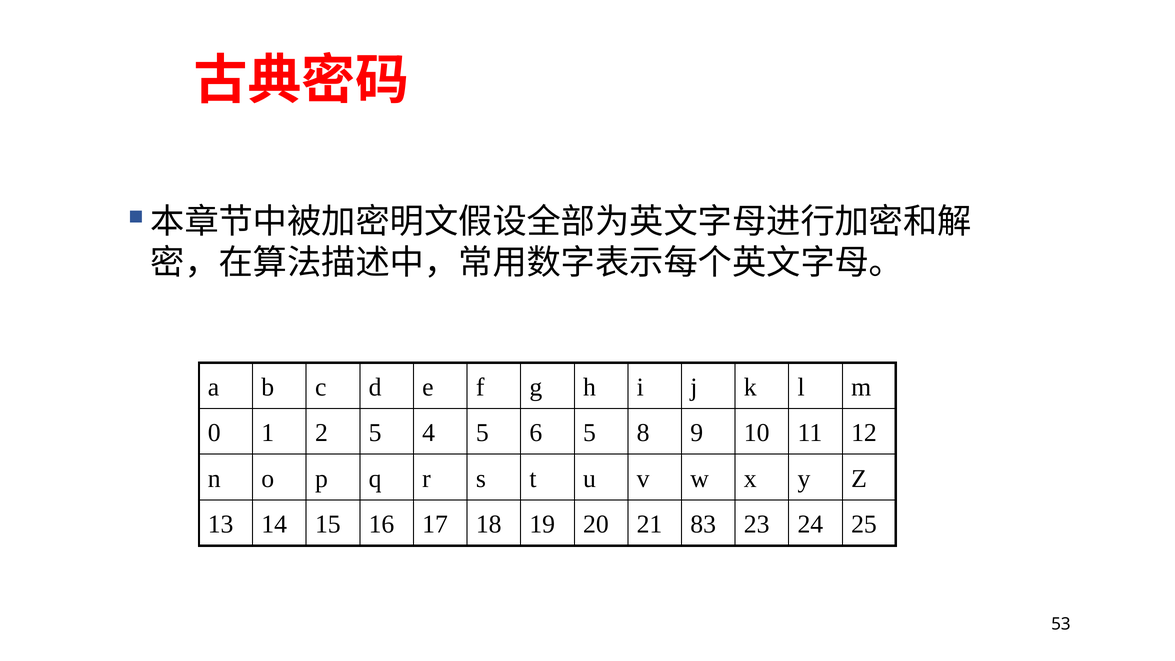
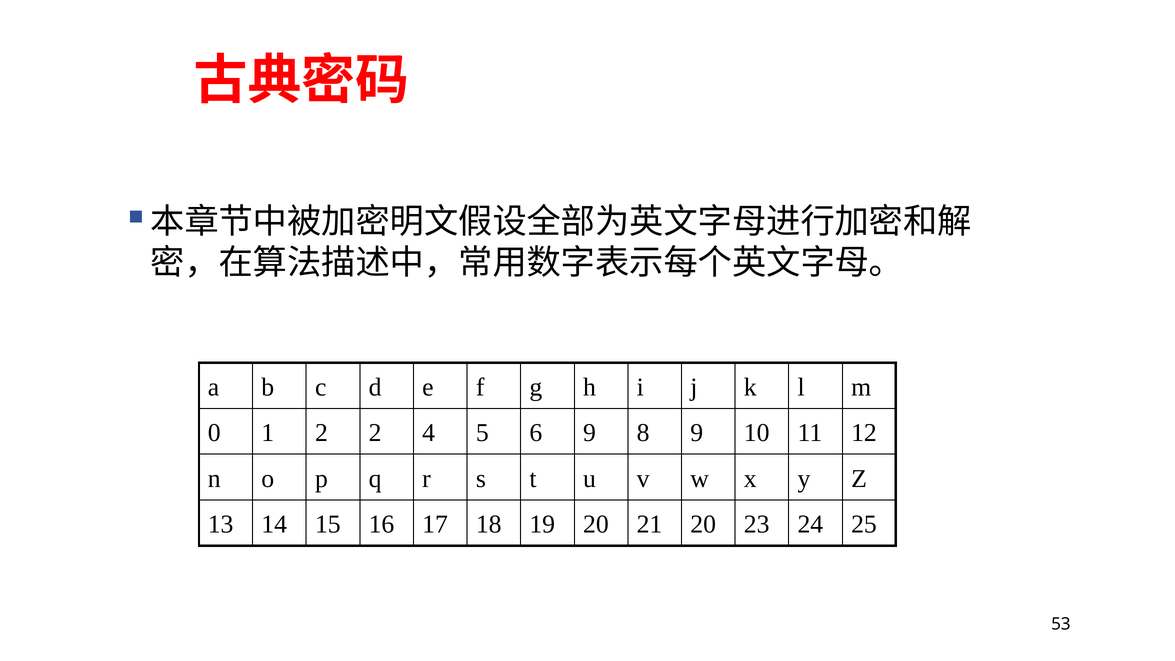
2 5: 5 -> 2
6 5: 5 -> 9
21 83: 83 -> 20
